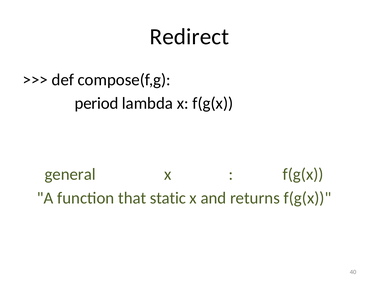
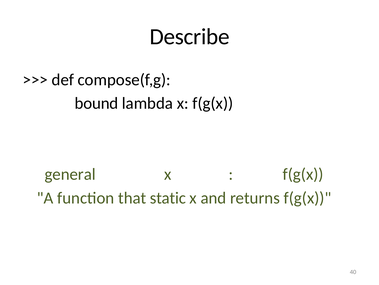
Redirect: Redirect -> Describe
period: period -> bound
